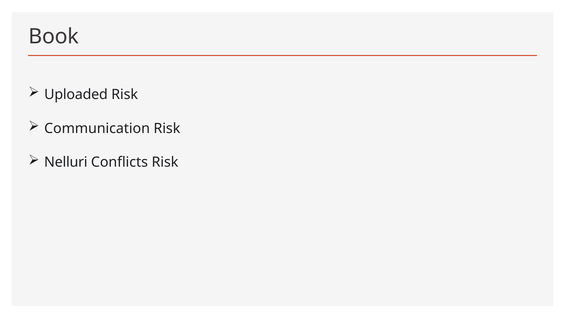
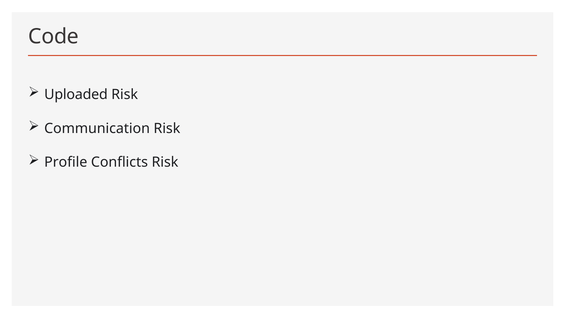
Book: Book -> Code
Nelluri: Nelluri -> Profile
